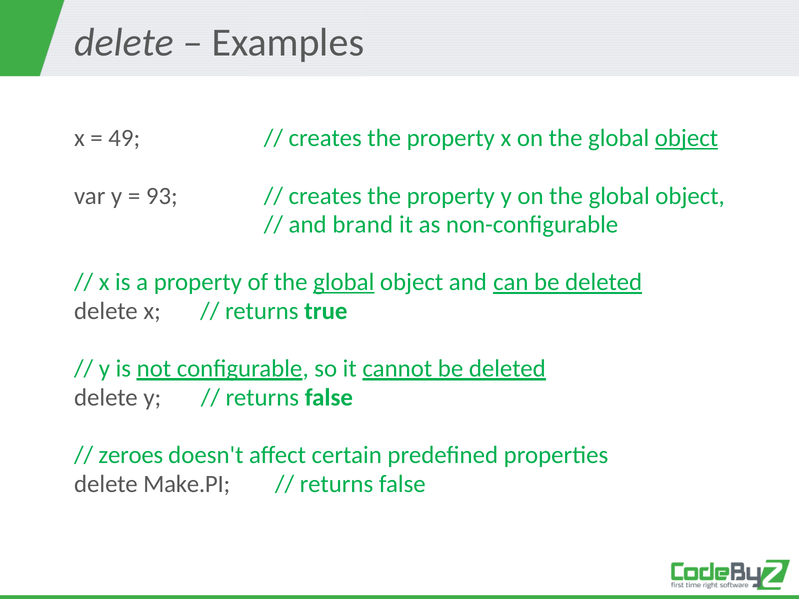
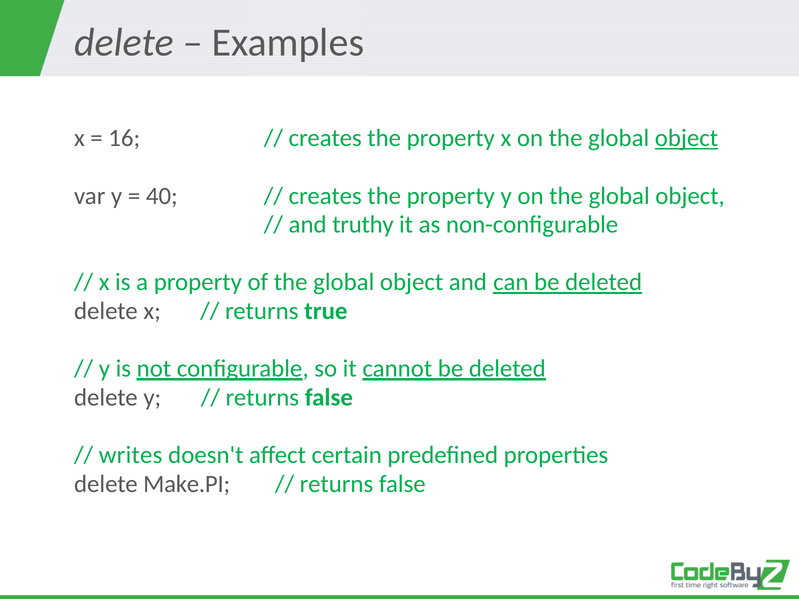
49: 49 -> 16
93: 93 -> 40
brand: brand -> truthy
global at (344, 282) underline: present -> none
zeroes: zeroes -> writes
